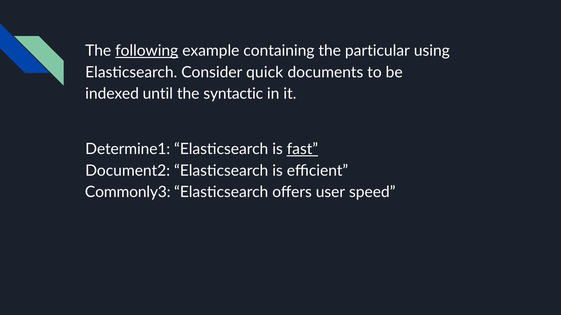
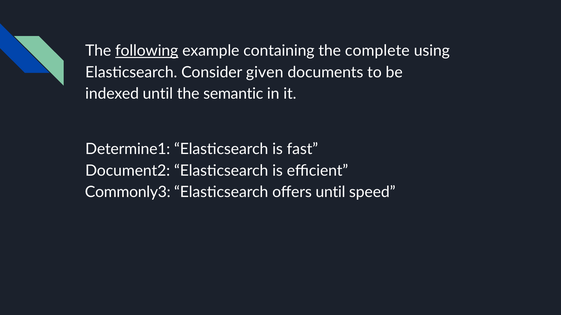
particular: particular -> complete
quick: quick -> given
syntactic: syntactic -> semantic
fast underline: present -> none
offers user: user -> until
